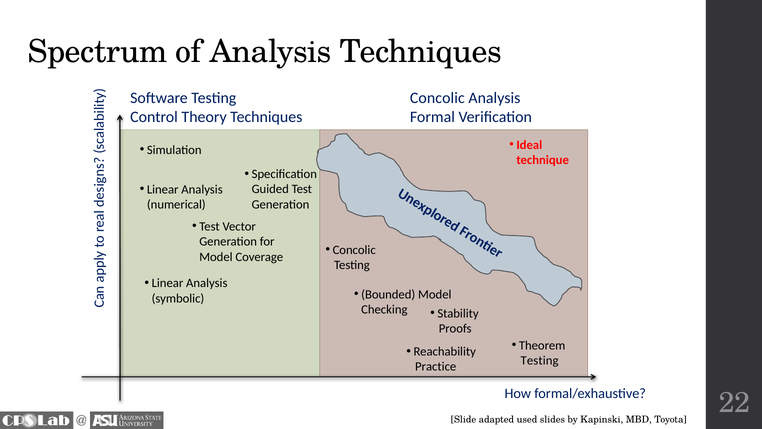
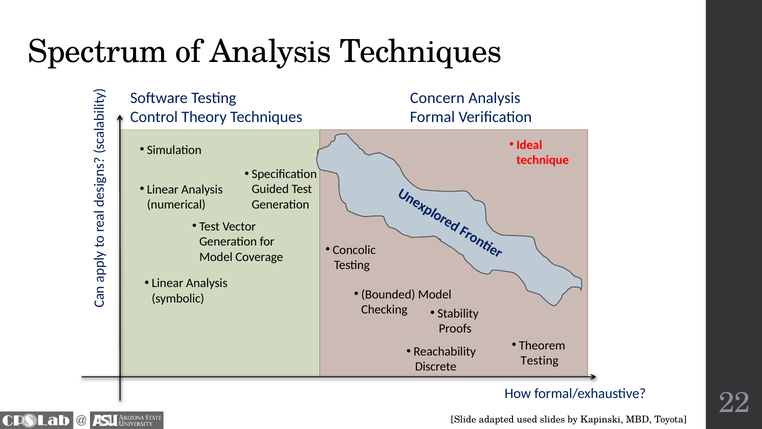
Concolic at (437, 98): Concolic -> Concern
Practice: Practice -> Discrete
